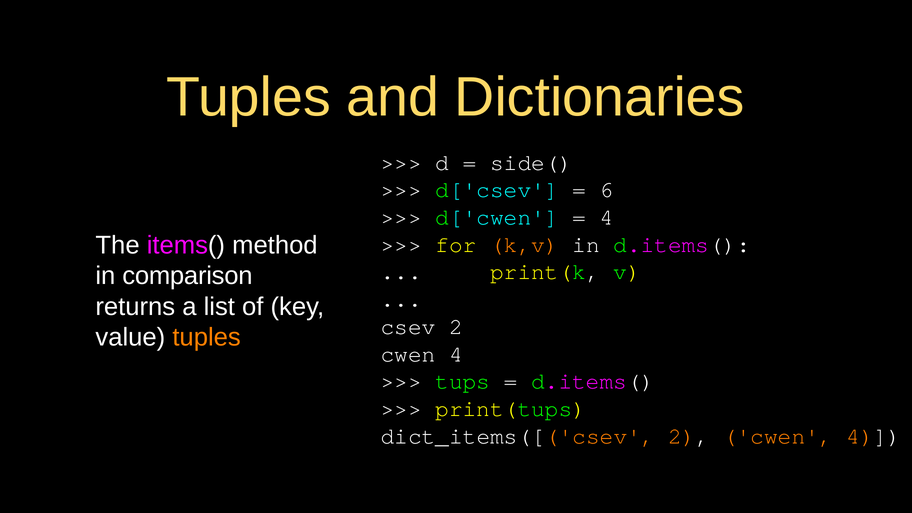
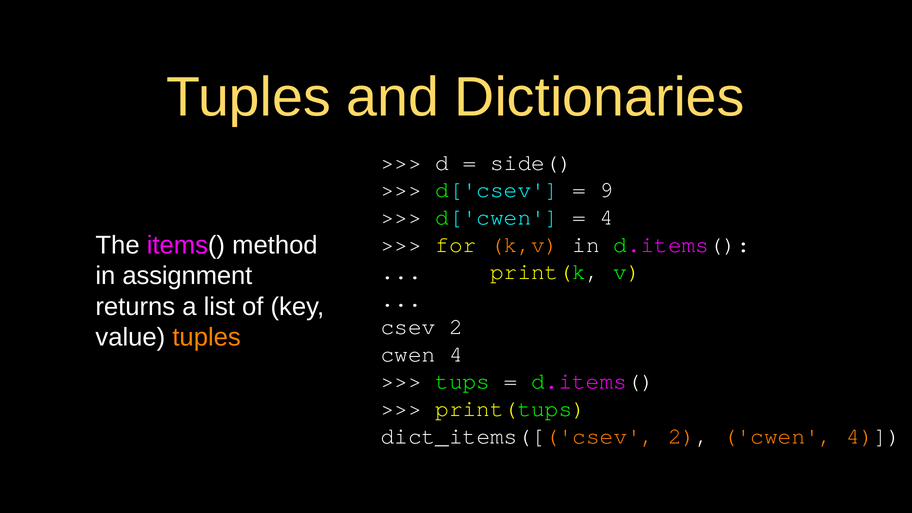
6: 6 -> 9
comparison: comparison -> assignment
